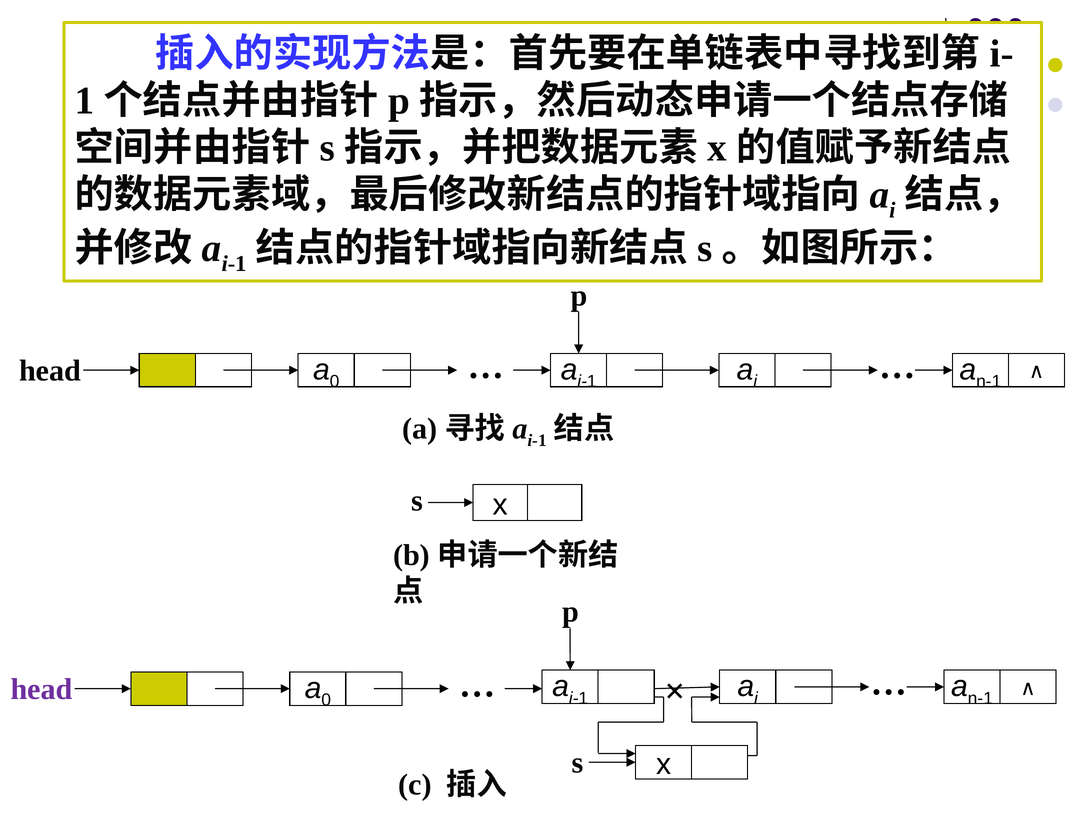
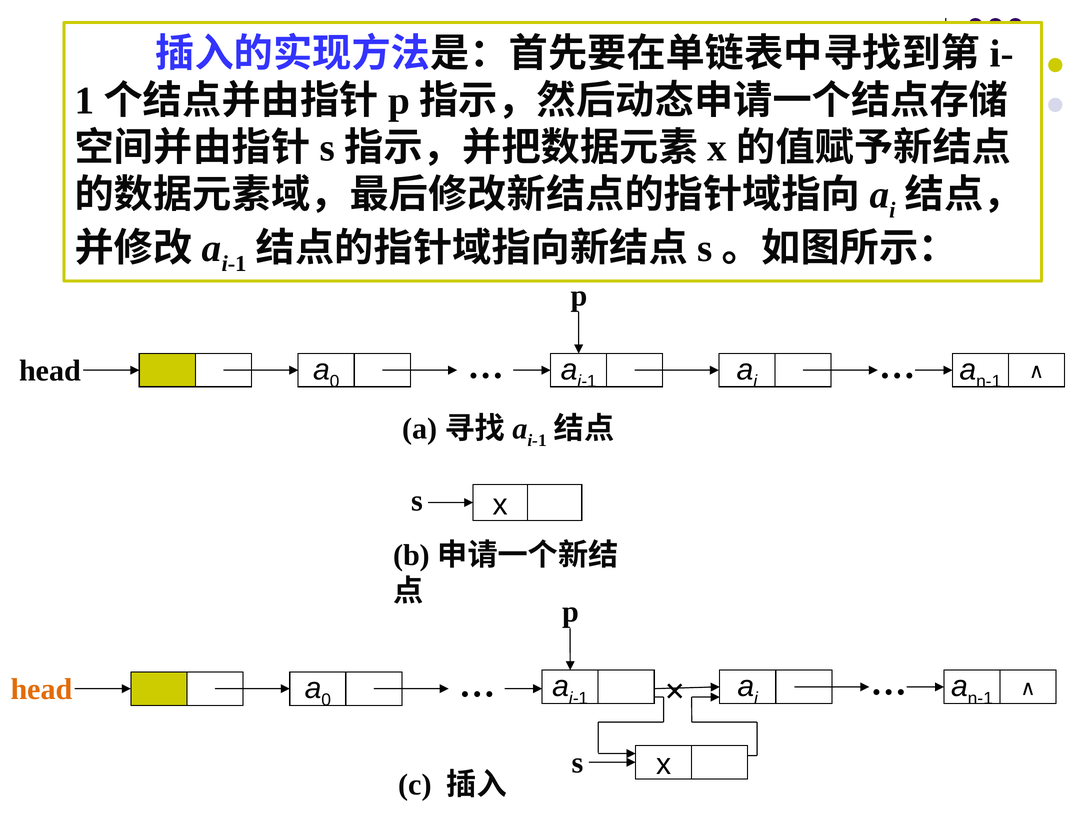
head at (42, 690) colour: purple -> orange
